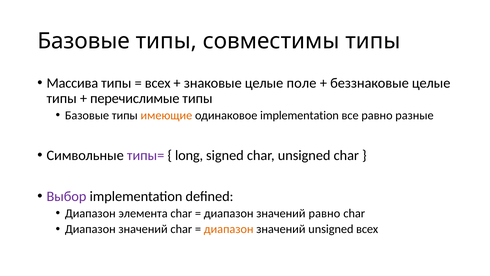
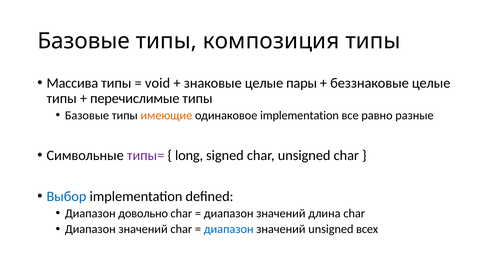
совместимы: совместимы -> композиция
всех at (158, 83): всех -> void
поле: поле -> пары
Выбор colour: purple -> blue
элемента: элемента -> довольно
значений равно: равно -> длина
диапазон at (229, 229) colour: orange -> blue
